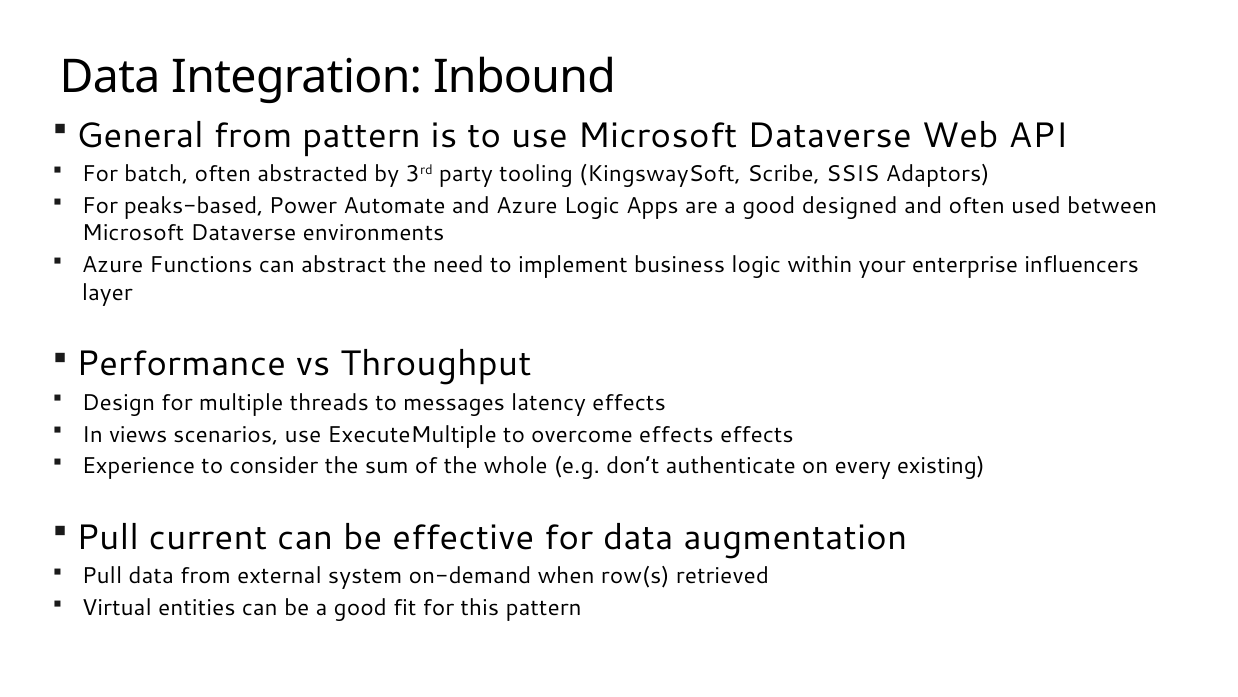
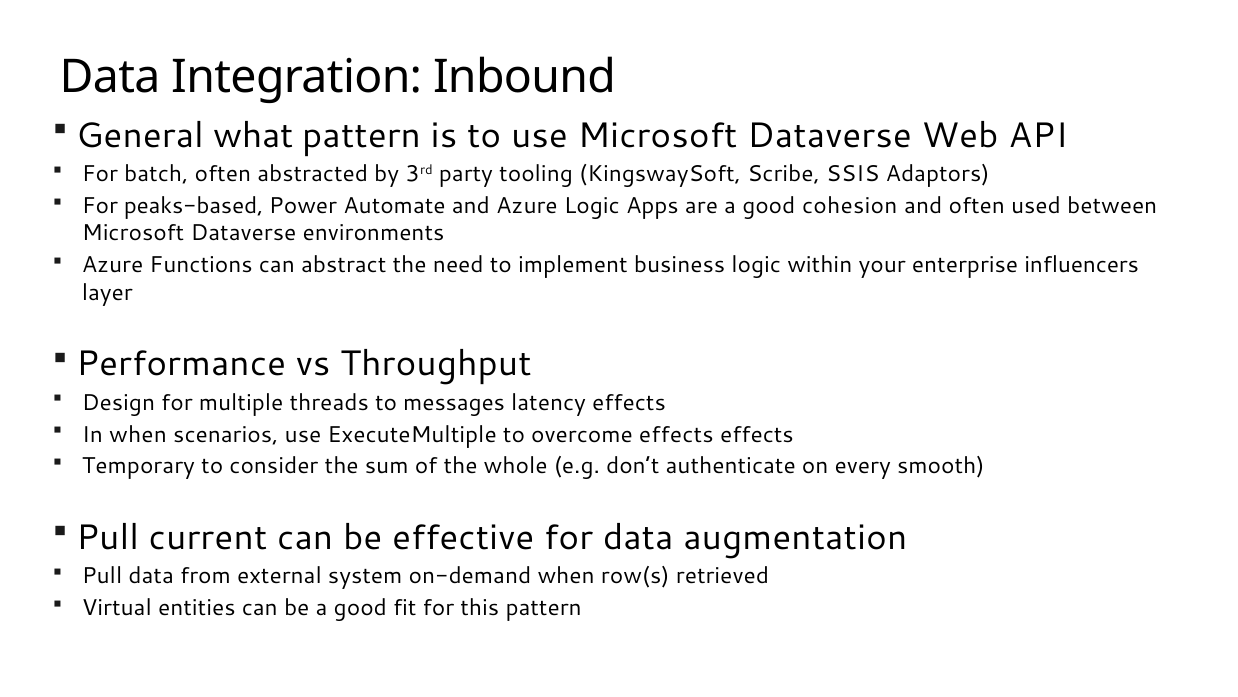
General from: from -> what
designed: designed -> cohesion
In views: views -> when
Experience: Experience -> Temporary
existing: existing -> smooth
